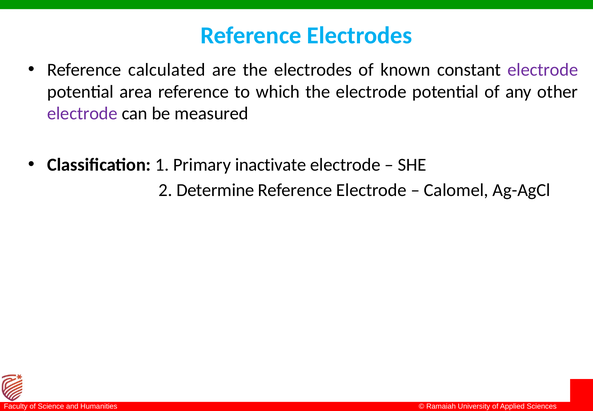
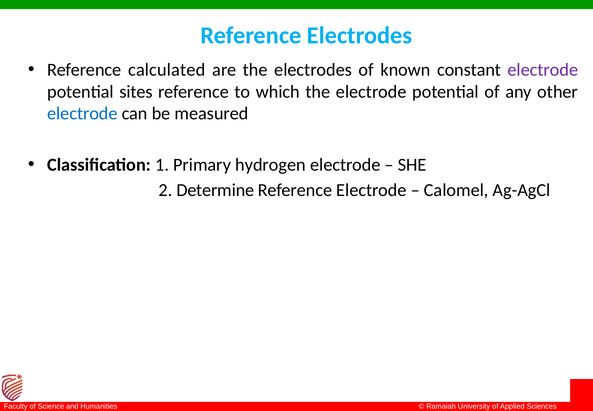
area: area -> sites
electrode at (82, 113) colour: purple -> blue
inactivate: inactivate -> hydrogen
